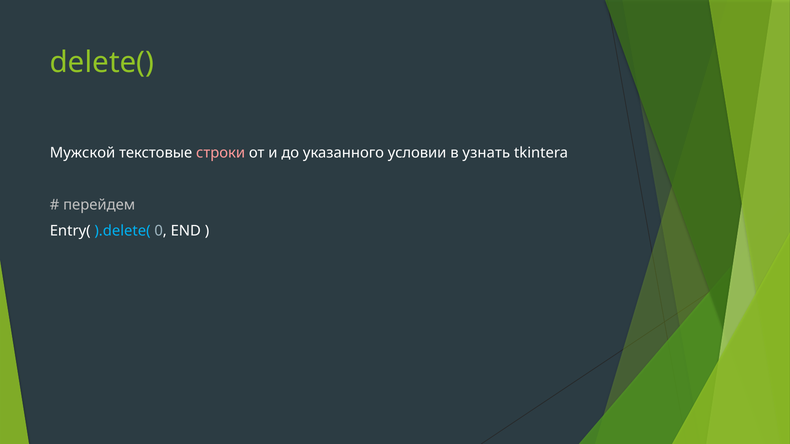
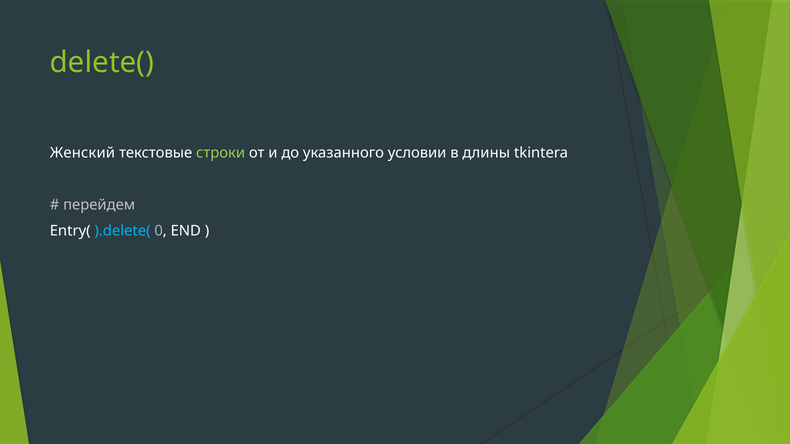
Мужской: Мужской -> Женский
строки colour: pink -> light green
узнать: узнать -> длины
